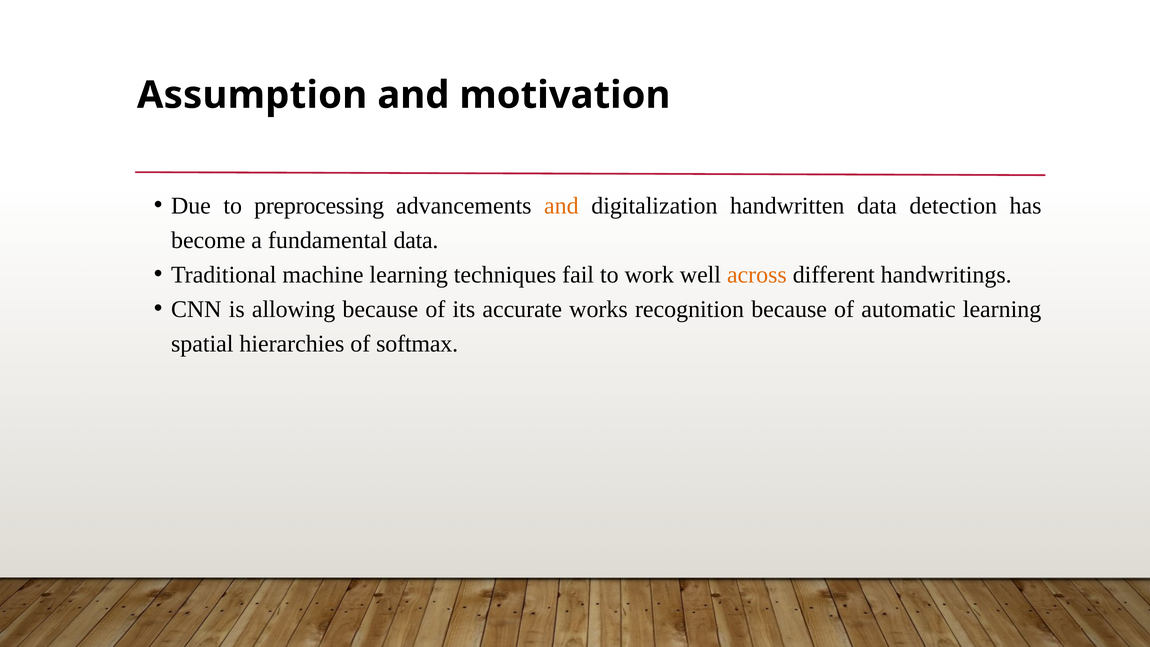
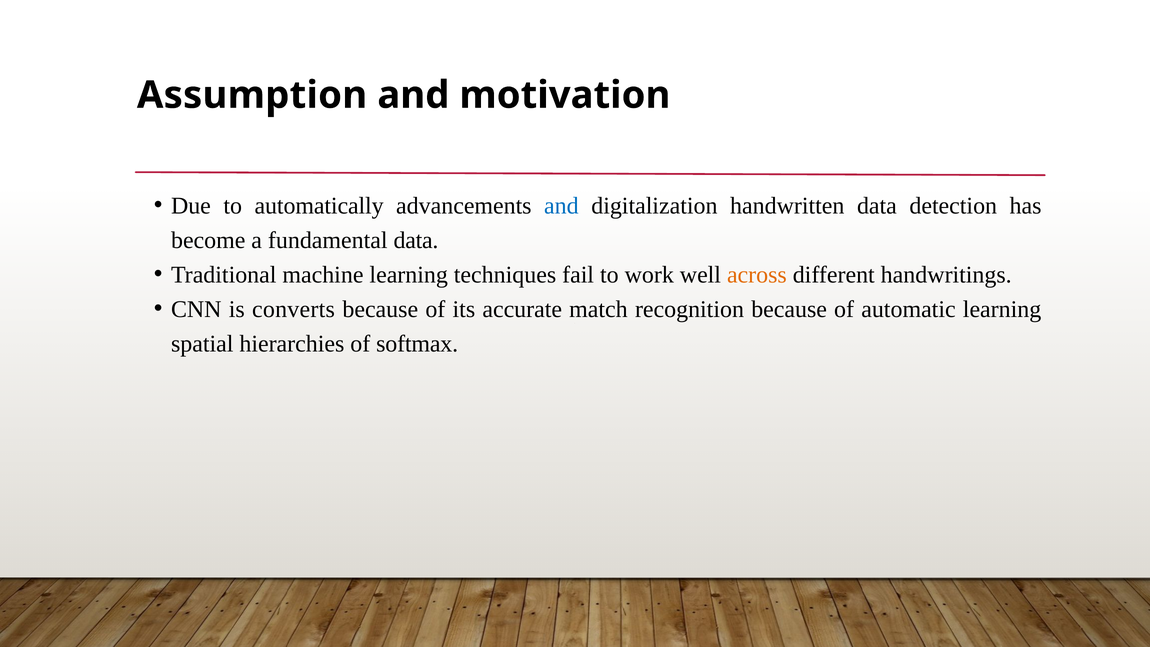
preprocessing: preprocessing -> automatically
and at (561, 206) colour: orange -> blue
allowing: allowing -> converts
works: works -> match
